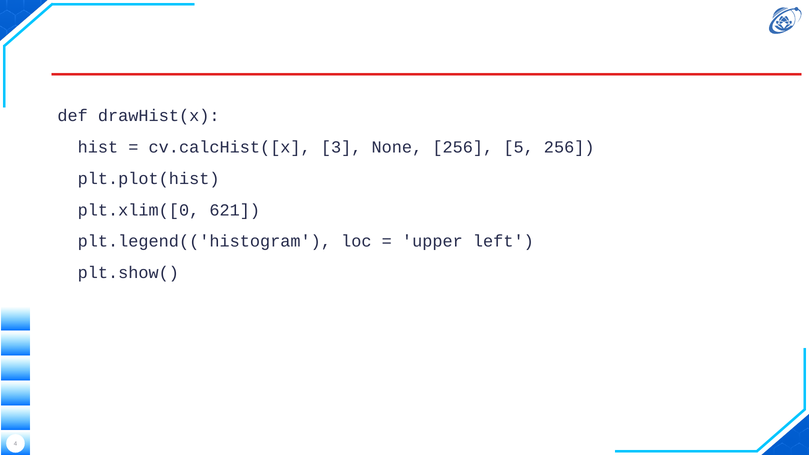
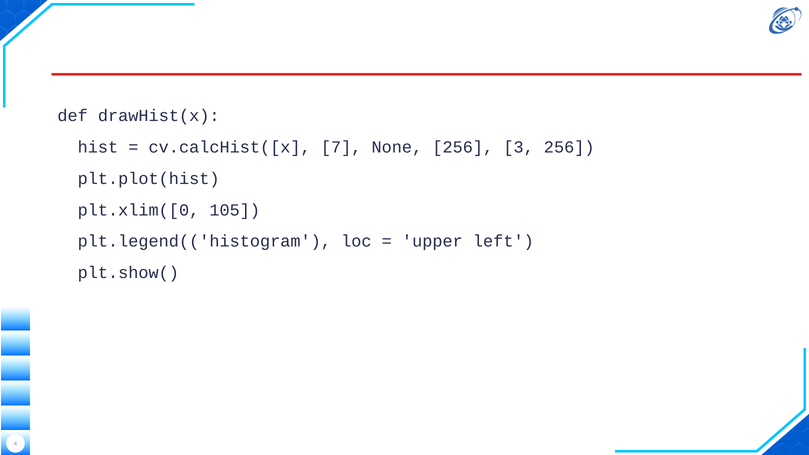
3: 3 -> 7
5: 5 -> 3
621: 621 -> 105
